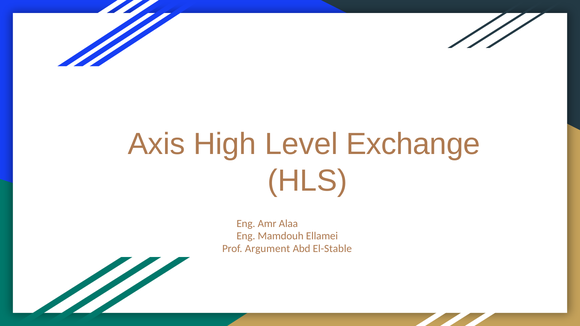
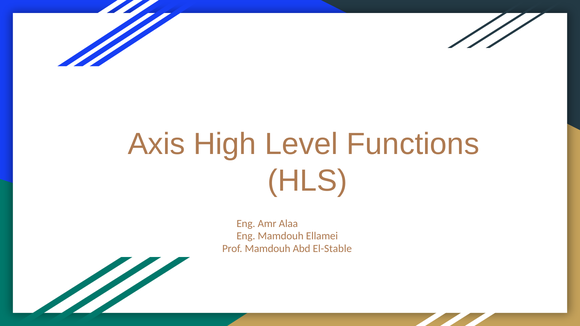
Exchange: Exchange -> Functions
Prof Argument: Argument -> Mamdouh
